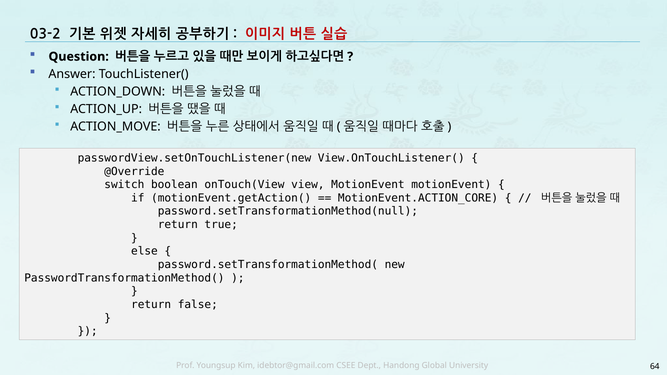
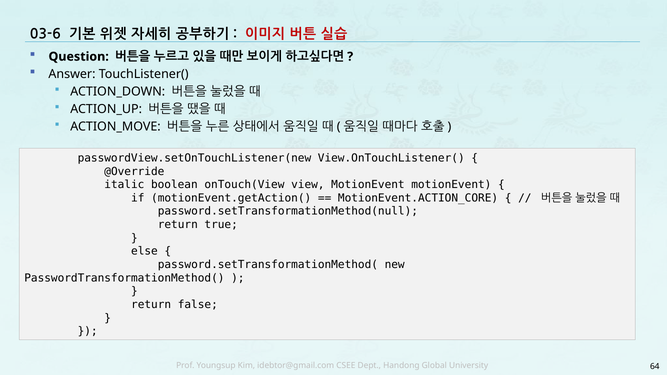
03-2: 03-2 -> 03-6
switch: switch -> italic
